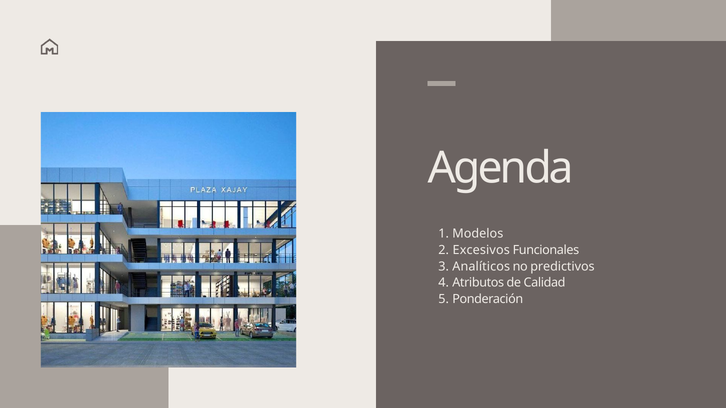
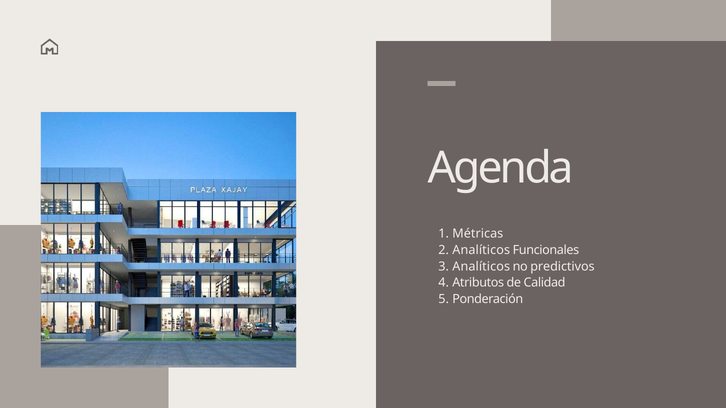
Modelos: Modelos -> Métricas
Excesivos at (481, 250): Excesivos -> Analíticos
